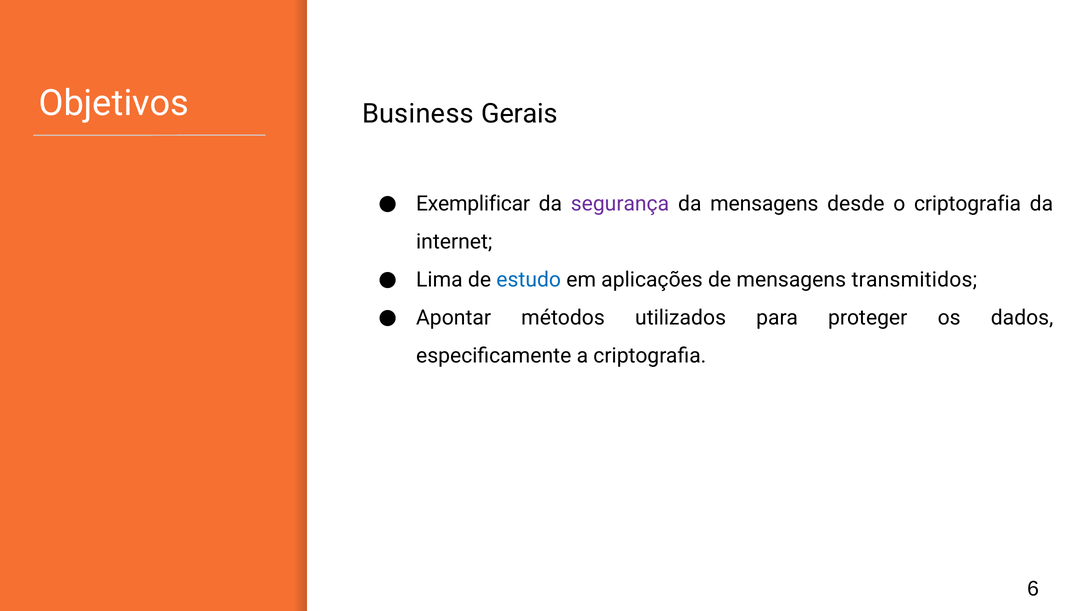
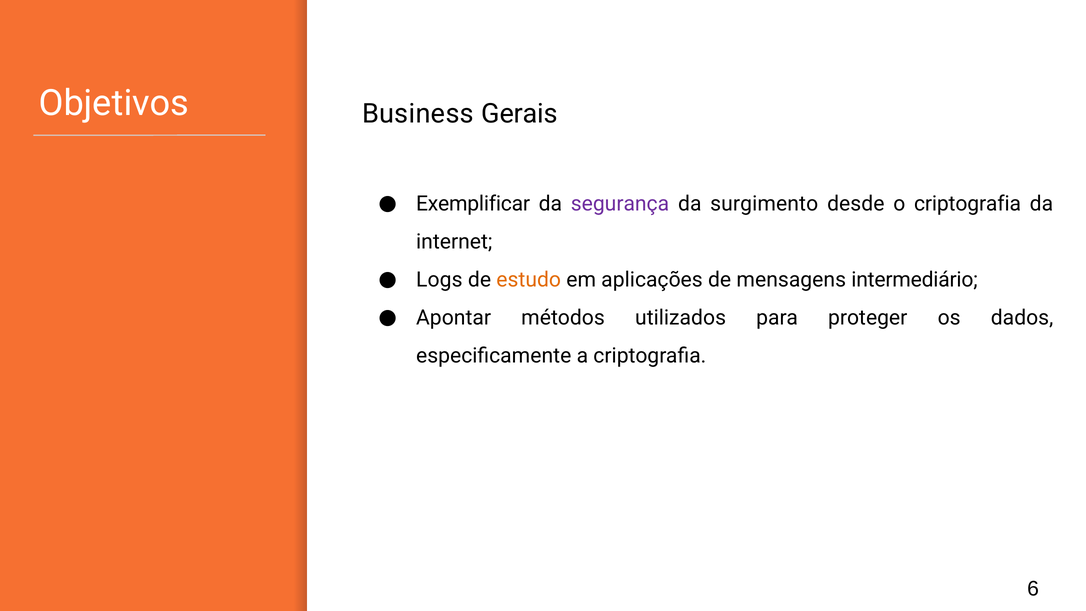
da mensagens: mensagens -> surgimento
Lima: Lima -> Logs
estudo colour: blue -> orange
transmitidos: transmitidos -> intermediário
